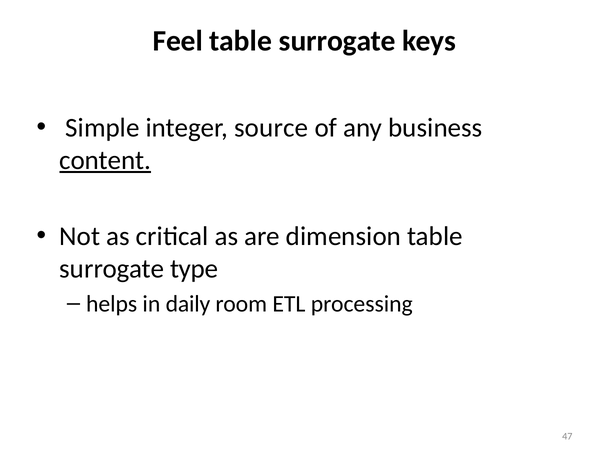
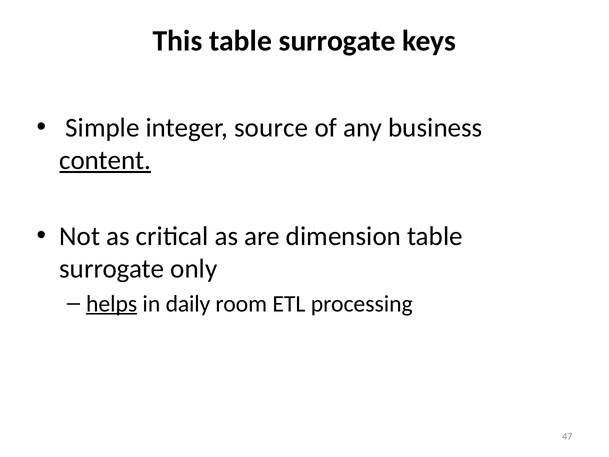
Feel: Feel -> This
type: type -> only
helps underline: none -> present
